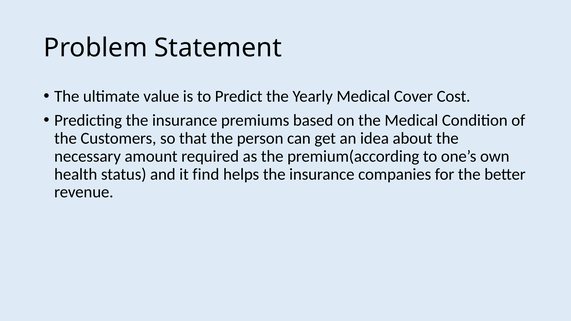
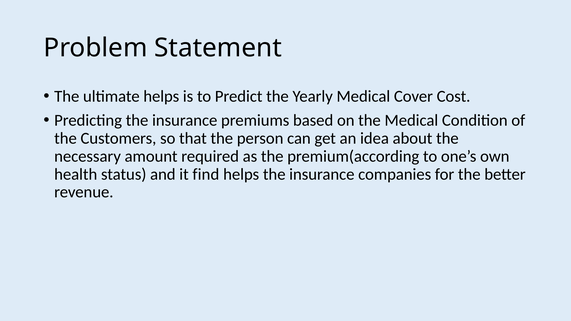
ultimate value: value -> helps
